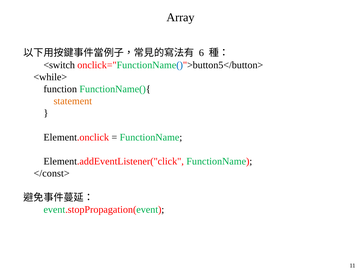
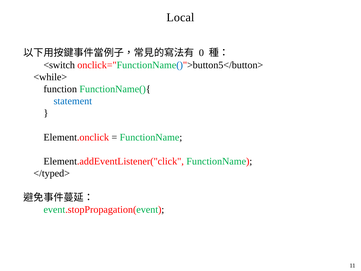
Array: Array -> Local
6: 6 -> 0
statement colour: orange -> blue
</const>: </const> -> </typed>
